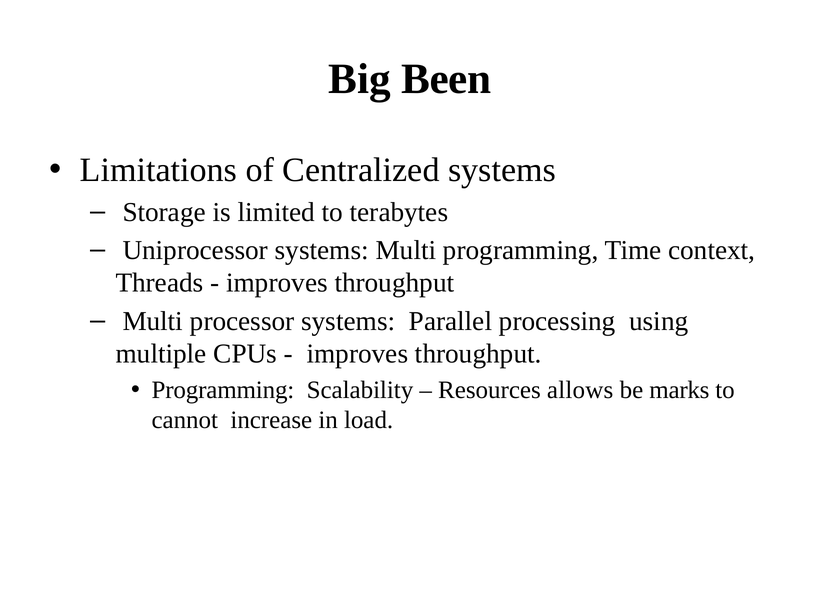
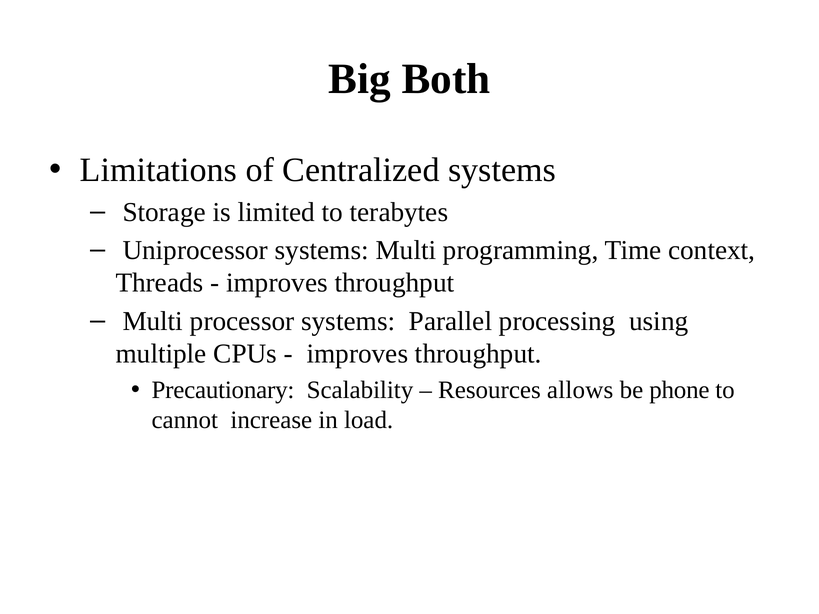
Been: Been -> Both
Programming at (223, 390): Programming -> Precautionary
marks: marks -> phone
